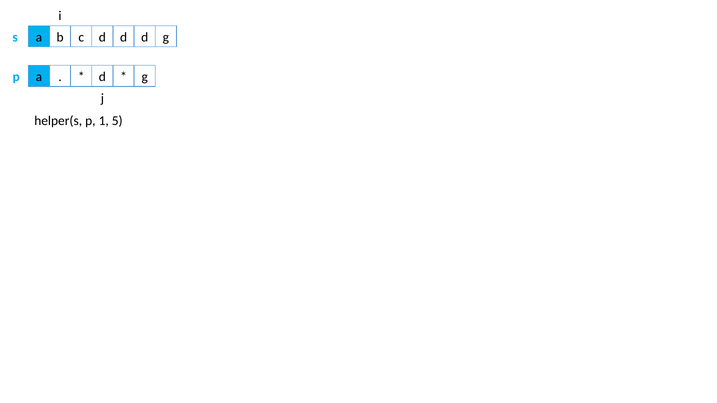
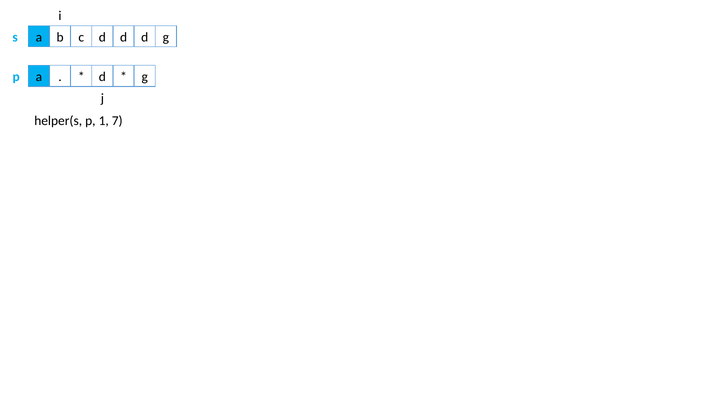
5: 5 -> 7
